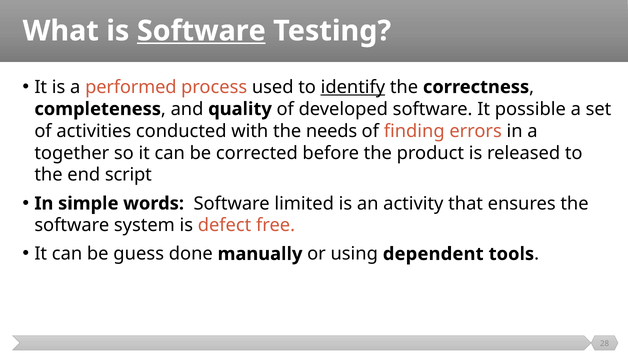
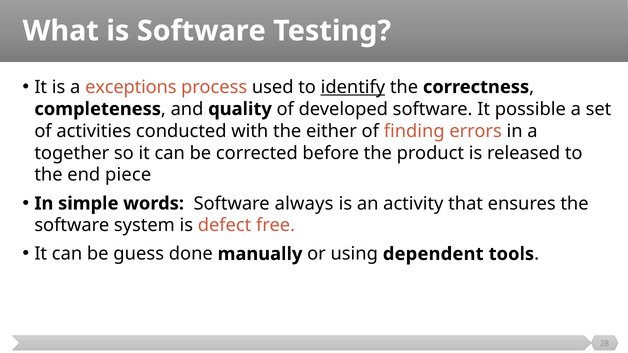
Software at (201, 31) underline: present -> none
performed: performed -> exceptions
needs: needs -> either
script: script -> piece
limited: limited -> always
